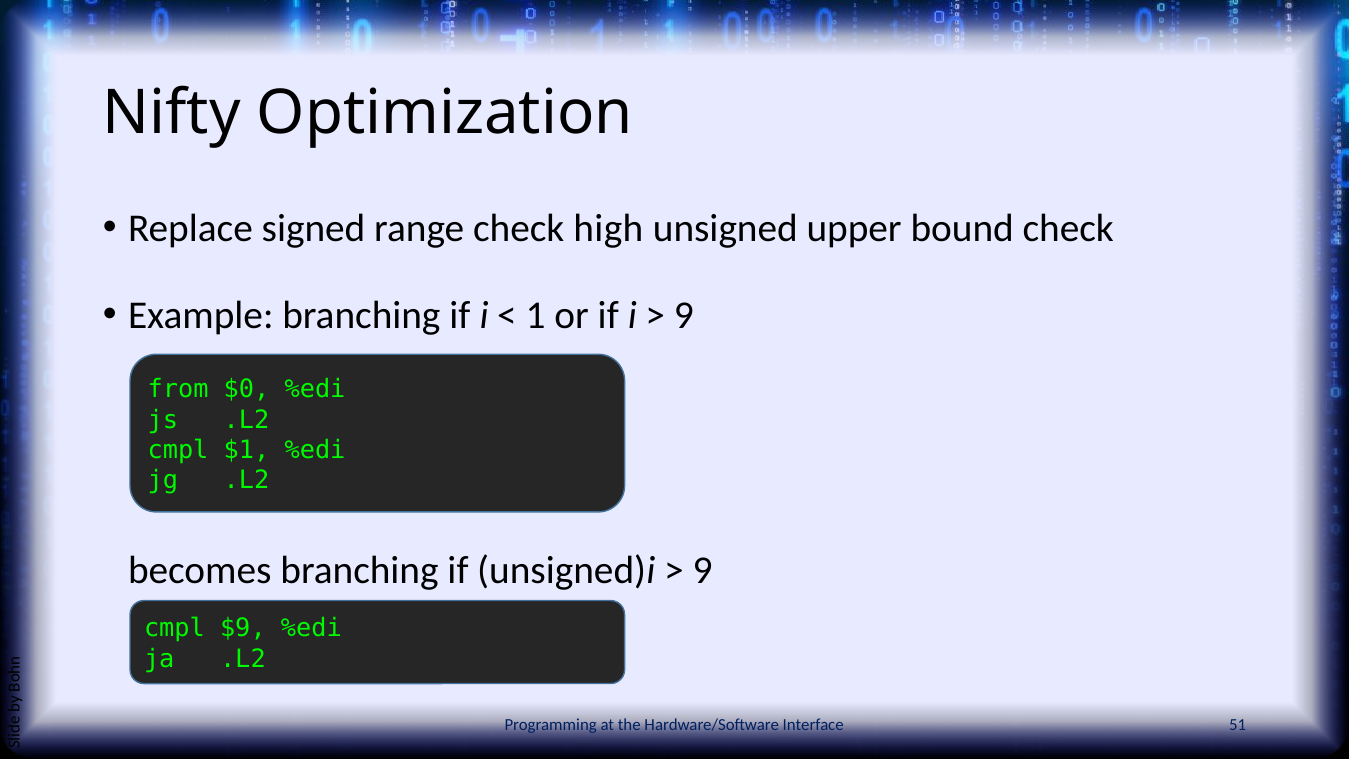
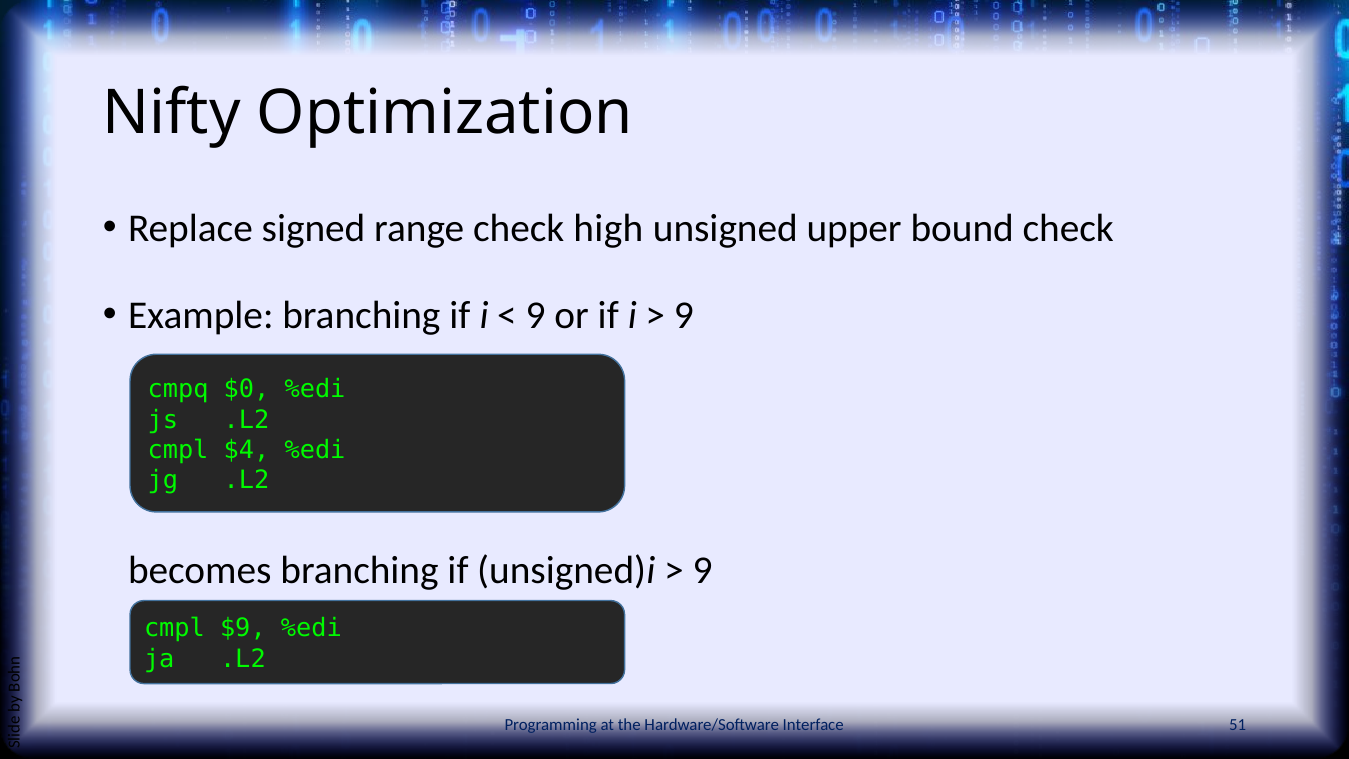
1 at (536, 315): 1 -> 9
from: from -> cmpq
$1: $1 -> $4
